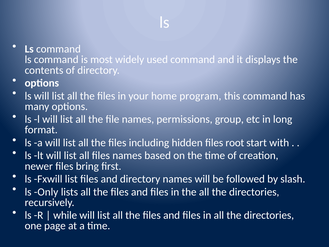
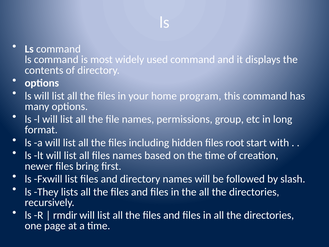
Only: Only -> They
while: while -> rmdir
